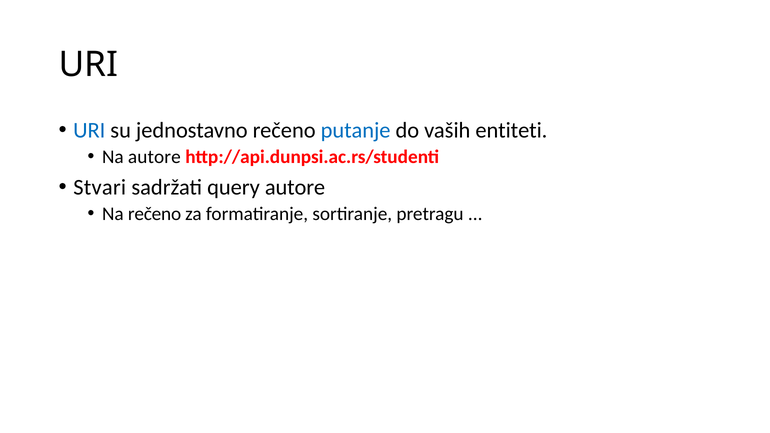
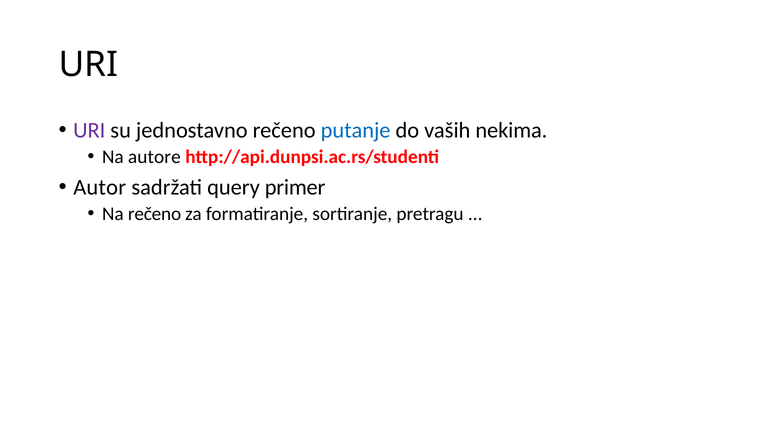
URI at (89, 130) colour: blue -> purple
entiteti: entiteti -> nekima
Stvari: Stvari -> Autor
query autore: autore -> primer
